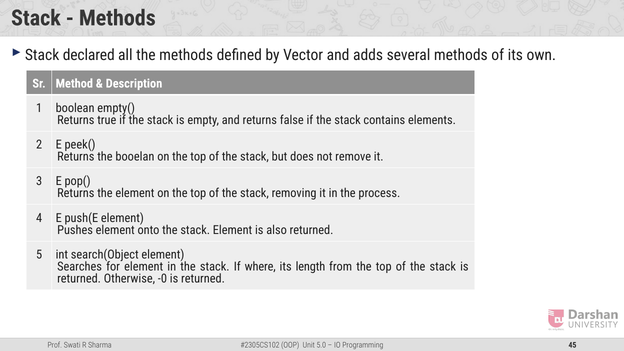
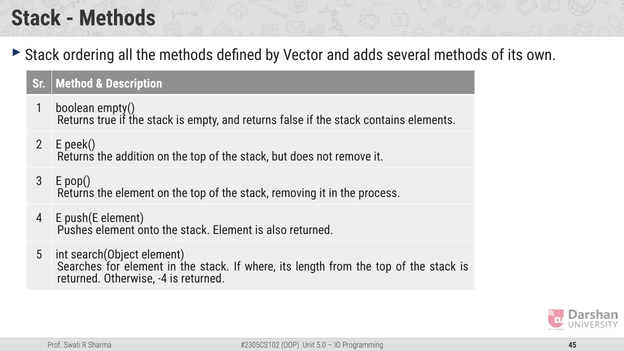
declared: declared -> ordering
booelan: booelan -> addition
-0: -0 -> -4
